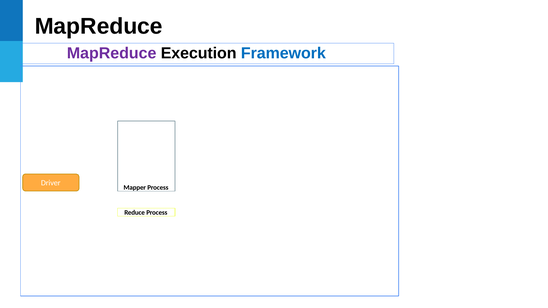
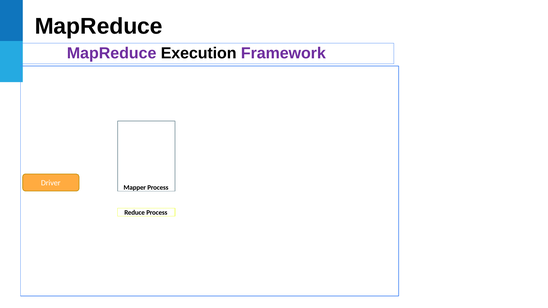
Framework colour: blue -> purple
